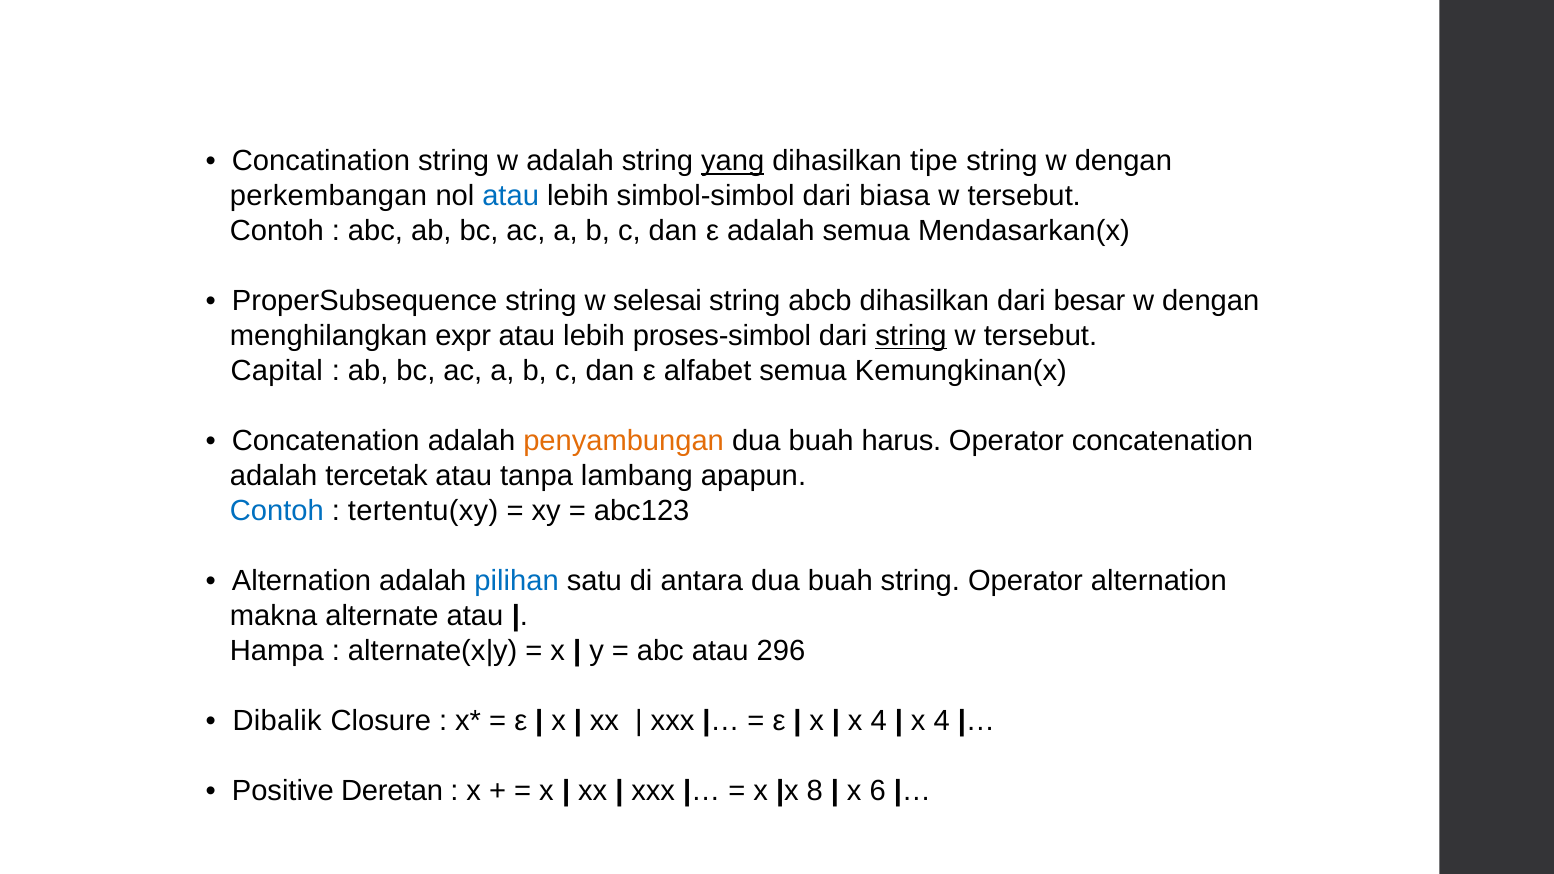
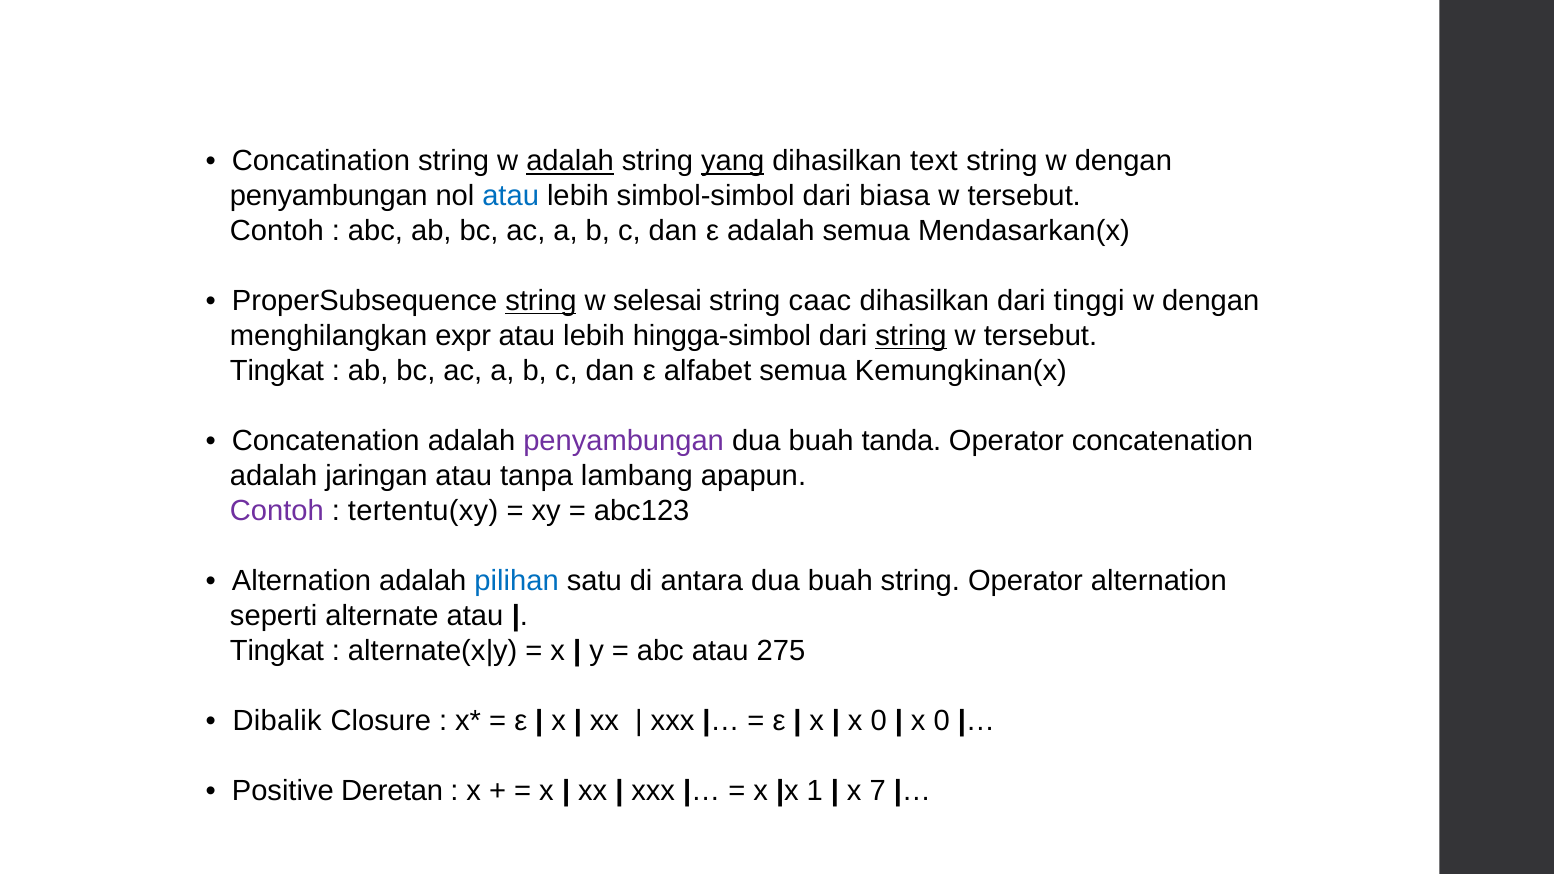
adalah at (570, 161) underline: none -> present
tipe: tipe -> text
perkembangan at (329, 196): perkembangan -> penyambungan
string at (541, 301) underline: none -> present
abcb: abcb -> caac
besar: besar -> tinggi
proses-simbol: proses-simbol -> hingga-simbol
Capital at (277, 371): Capital -> Tingkat
penyambungan at (624, 441) colour: orange -> purple
harus: harus -> tanda
tercetak: tercetak -> jaringan
Contoh at (277, 511) colour: blue -> purple
makna: makna -> seperti
Hampa at (277, 651): Hampa -> Tingkat
296: 296 -> 275
4 at (879, 721): 4 -> 0
4 at (942, 721): 4 -> 0
8: 8 -> 1
6: 6 -> 7
